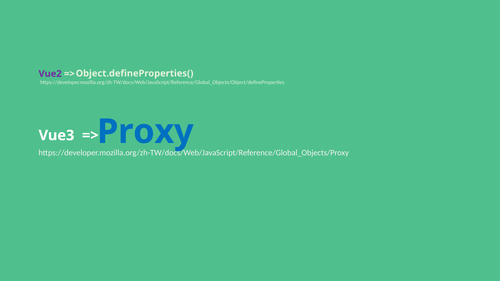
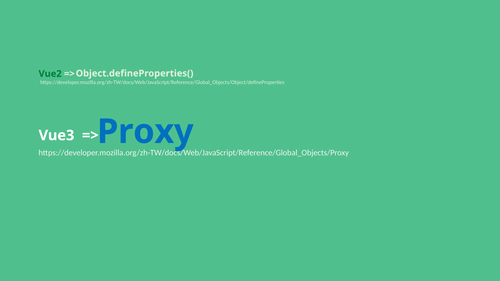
Vue2 colour: purple -> green
